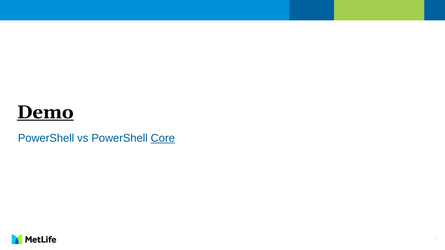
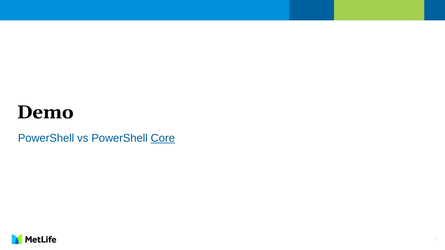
Demo underline: present -> none
